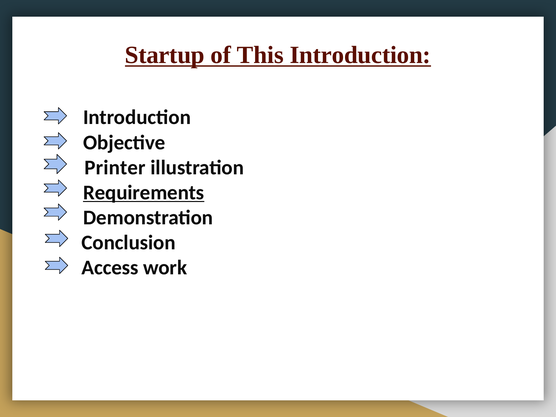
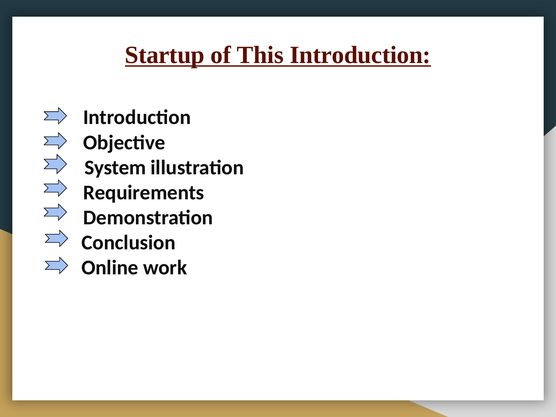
Printer: Printer -> System
Requirements underline: present -> none
Access: Access -> Online
